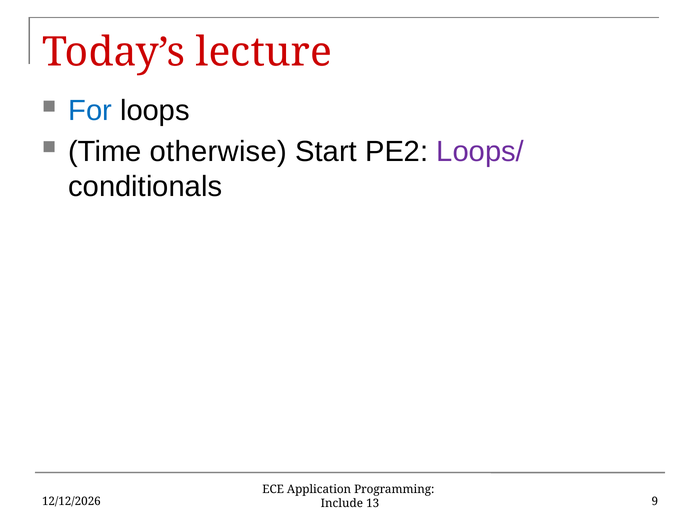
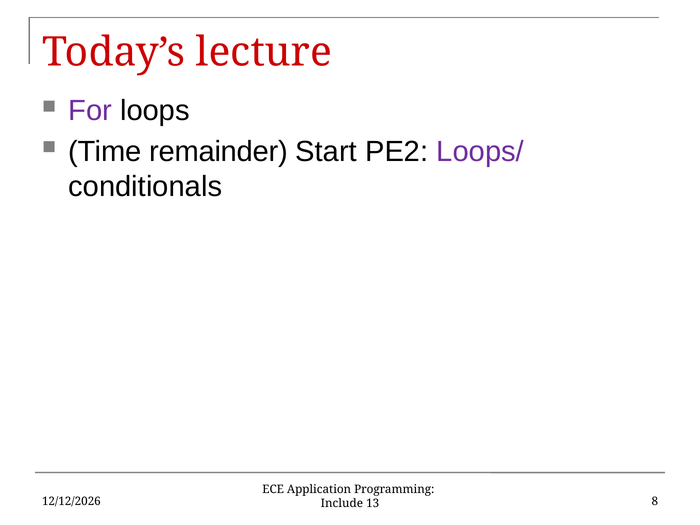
For colour: blue -> purple
otherwise: otherwise -> remainder
9: 9 -> 8
